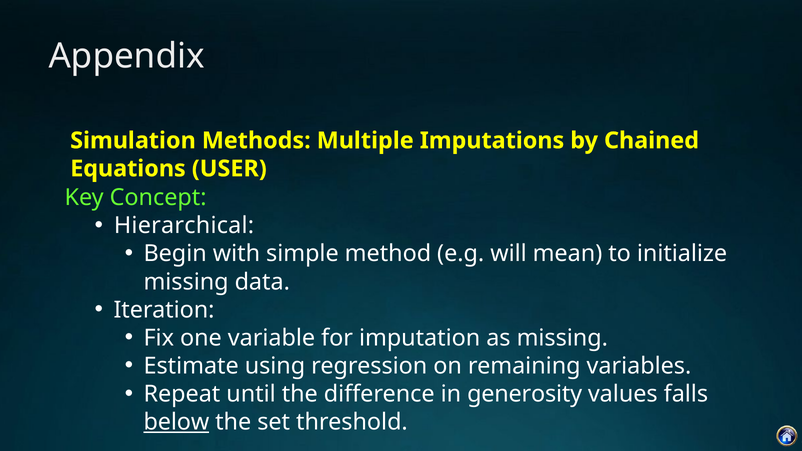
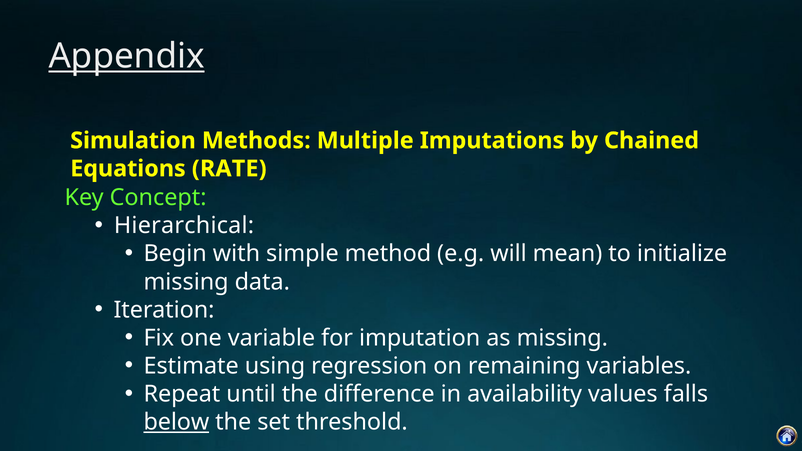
Appendix underline: none -> present
USER: USER -> RATE
generosity: generosity -> availability
